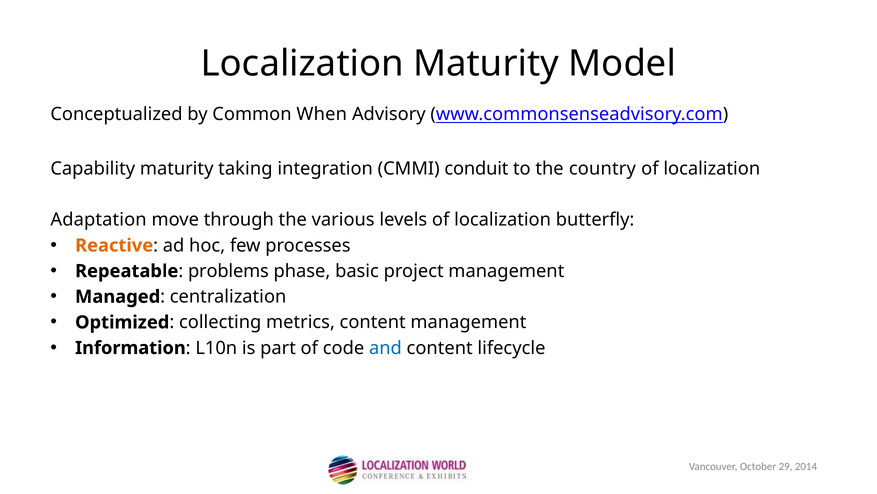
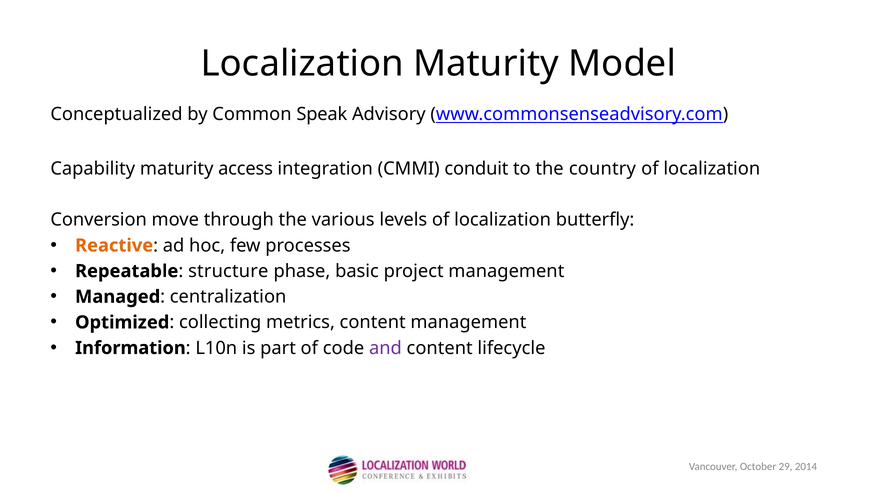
When: When -> Speak
taking: taking -> access
Adaptation: Adaptation -> Conversion
problems: problems -> structure
and colour: blue -> purple
